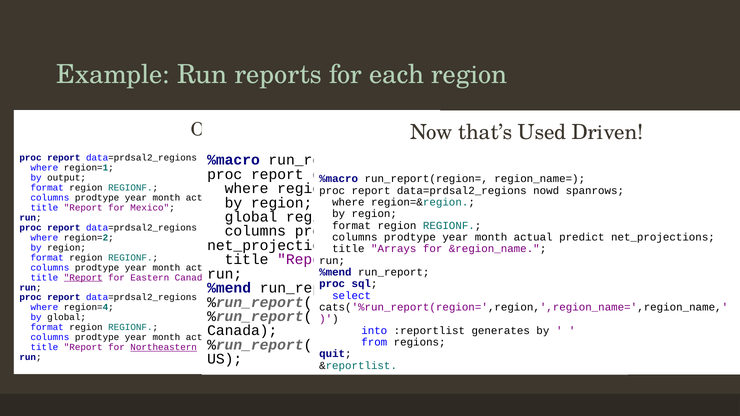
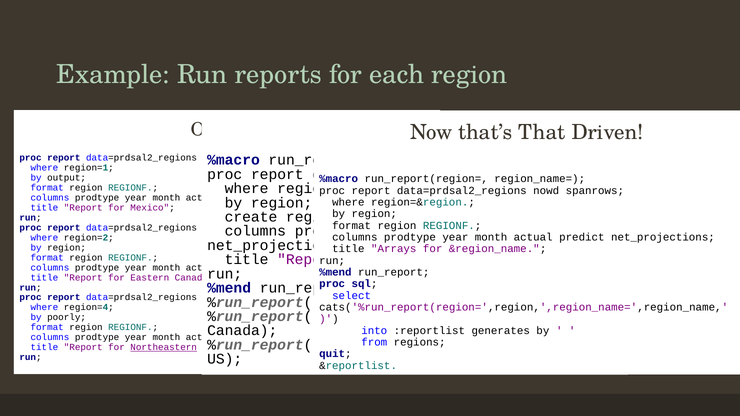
Used: Used -> That
global at (251, 217): global -> create
Report at (83, 278) underline: present -> none
by global: global -> poorly
